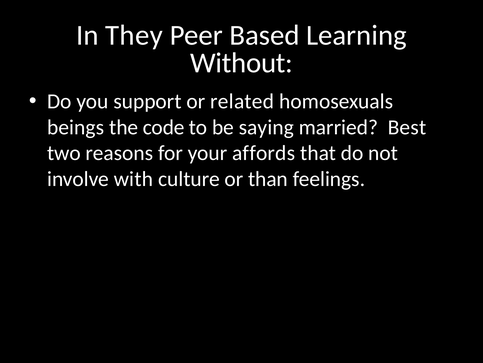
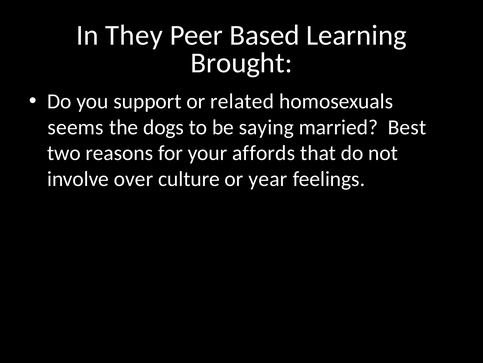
Without: Without -> Brought
beings: beings -> seems
code: code -> dogs
with: with -> over
than: than -> year
